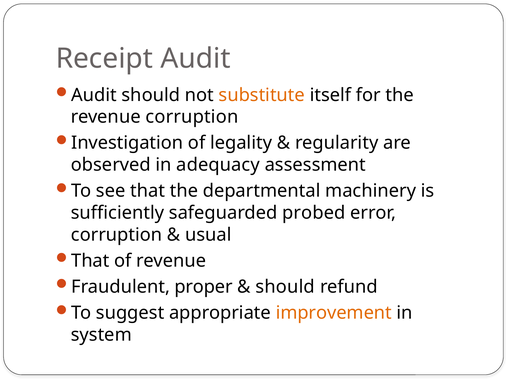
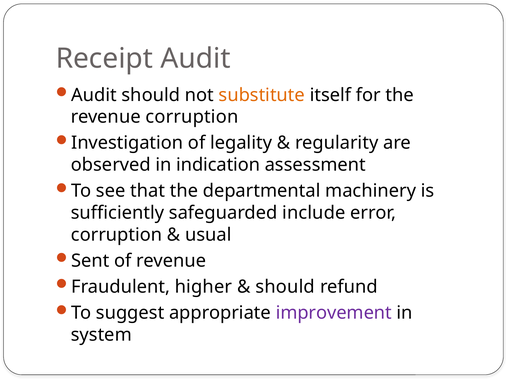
adequacy: adequacy -> indication
probed: probed -> include
That at (90, 261): That -> Sent
proper: proper -> higher
improvement colour: orange -> purple
